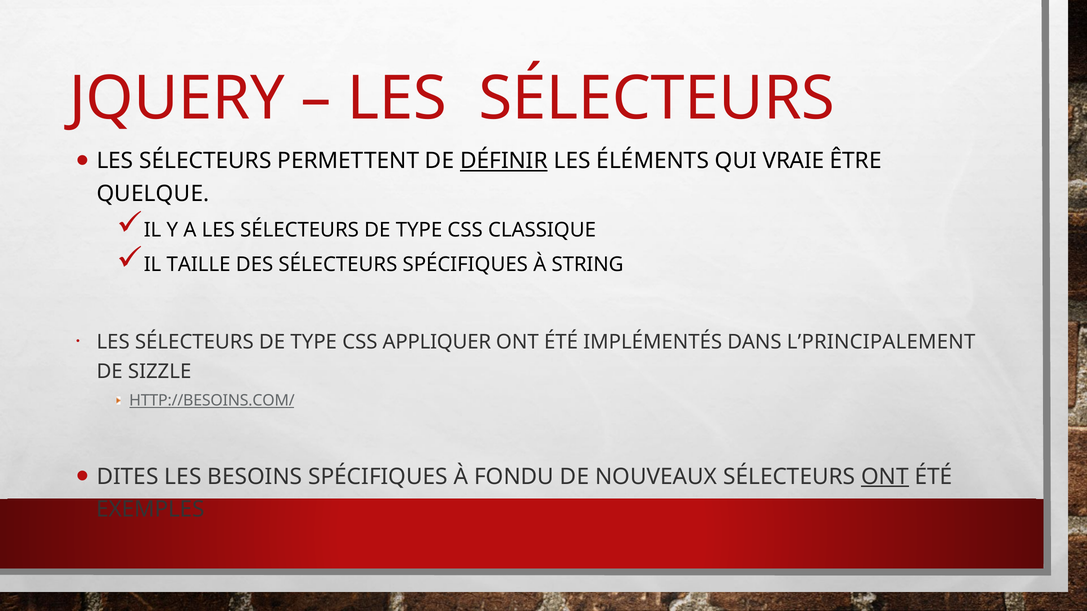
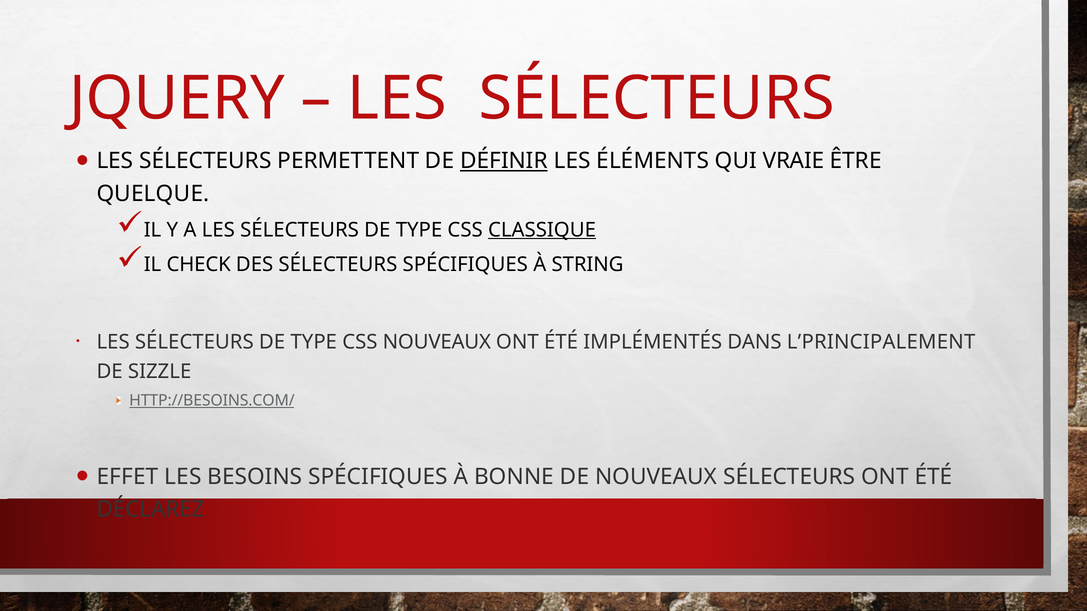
CLASSIQUE underline: none -> present
TAILLE: TAILLE -> CHECK
CSS APPLIQUER: APPLIQUER -> NOUVEAUX
DITES: DITES -> EFFET
FONDU: FONDU -> BONNE
ONT at (885, 477) underline: present -> none
EXEMPLES: EXEMPLES -> DÉCLAREZ
